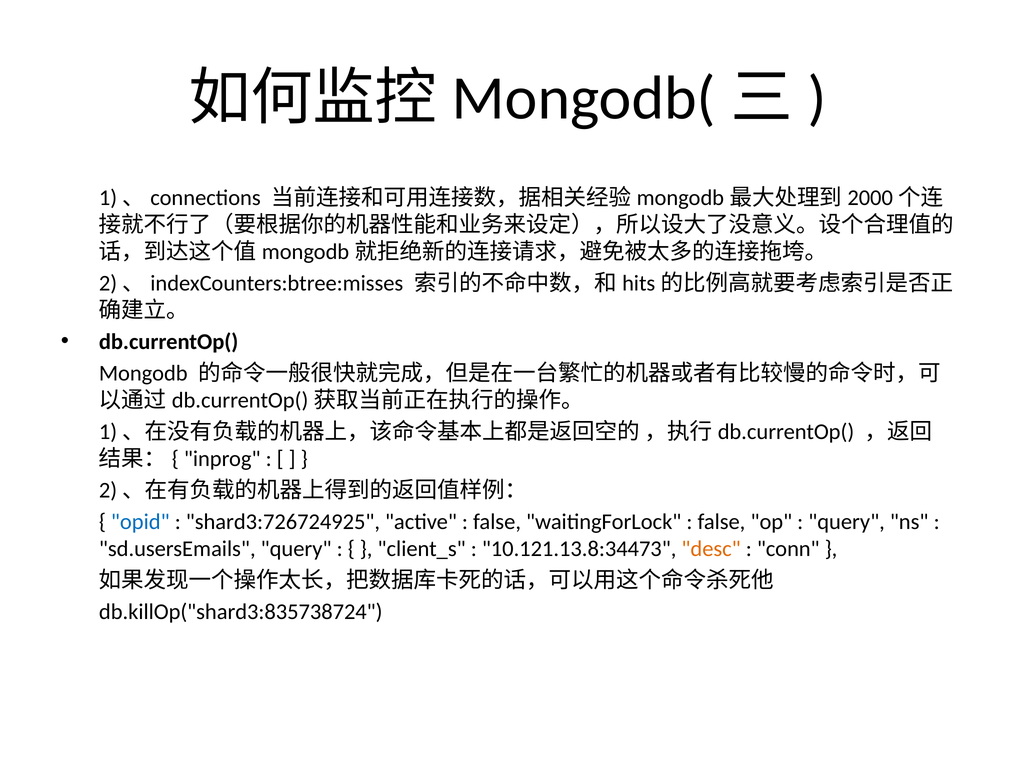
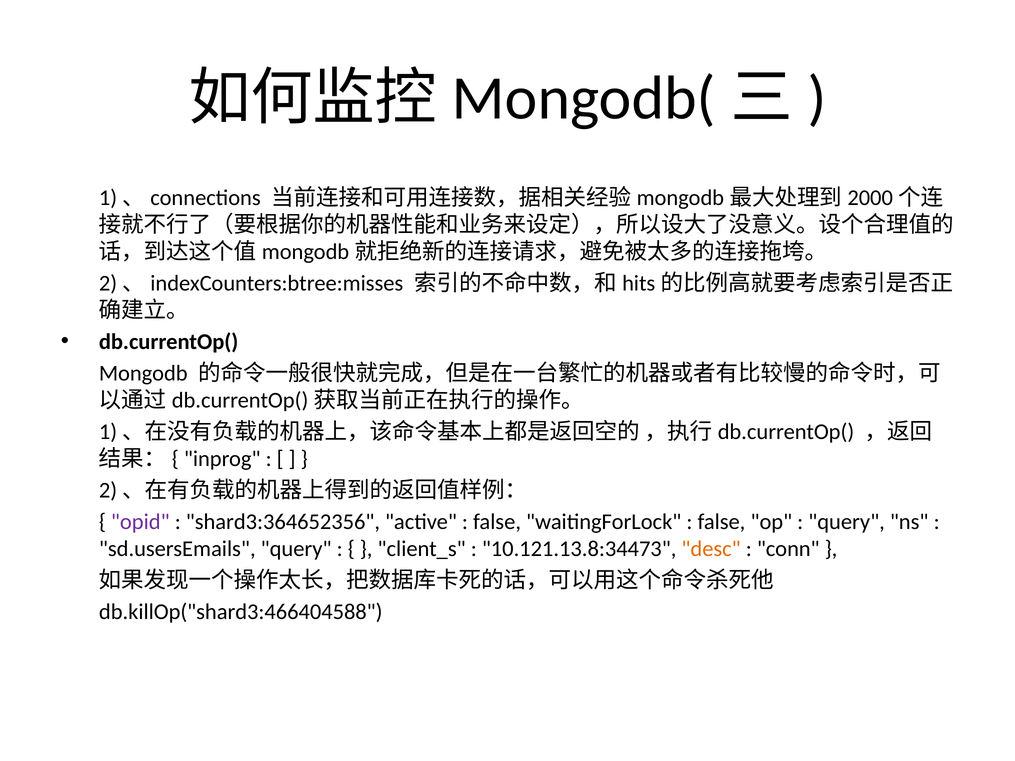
opid colour: blue -> purple
shard3:726724925: shard3:726724925 -> shard3:364652356
db.killOp("shard3:835738724: db.killOp("shard3:835738724 -> db.killOp("shard3:466404588
